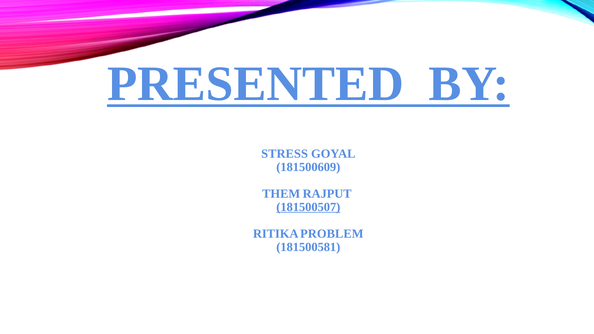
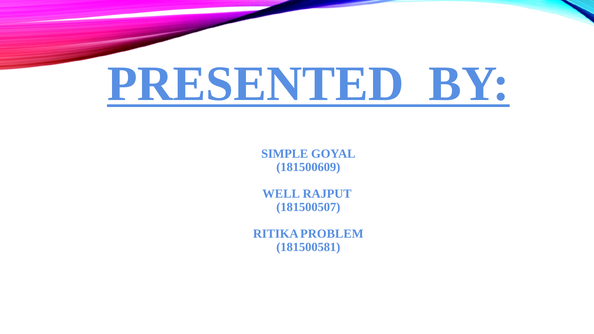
STRESS: STRESS -> SIMPLE
THEM: THEM -> WELL
181500507 underline: present -> none
